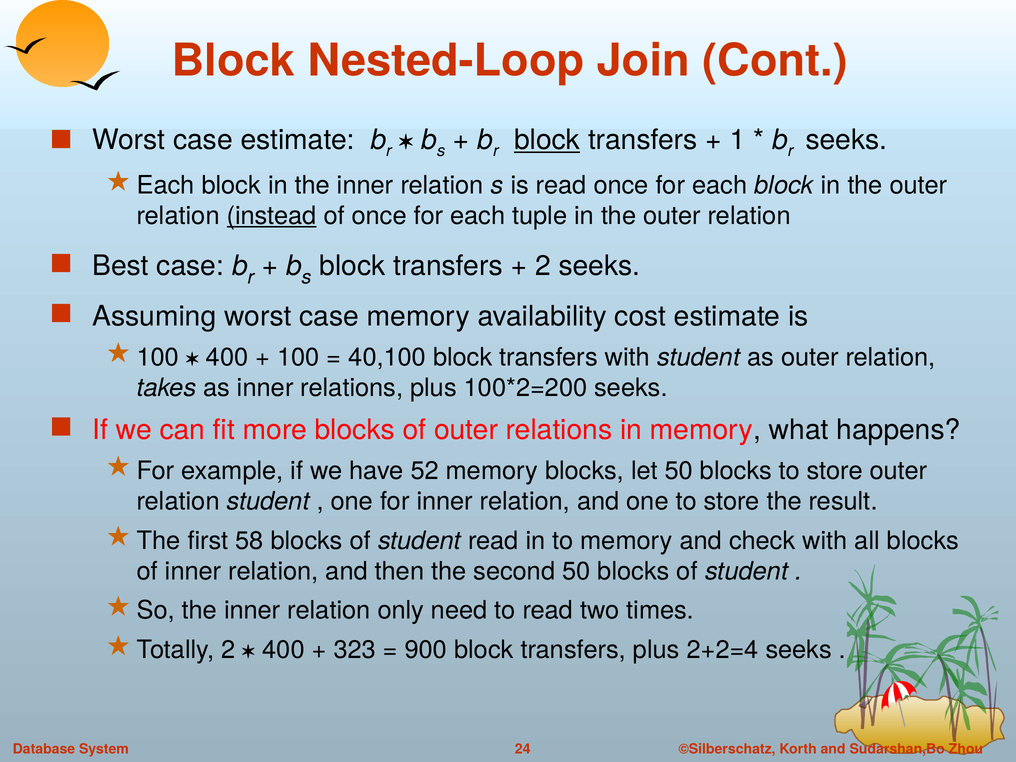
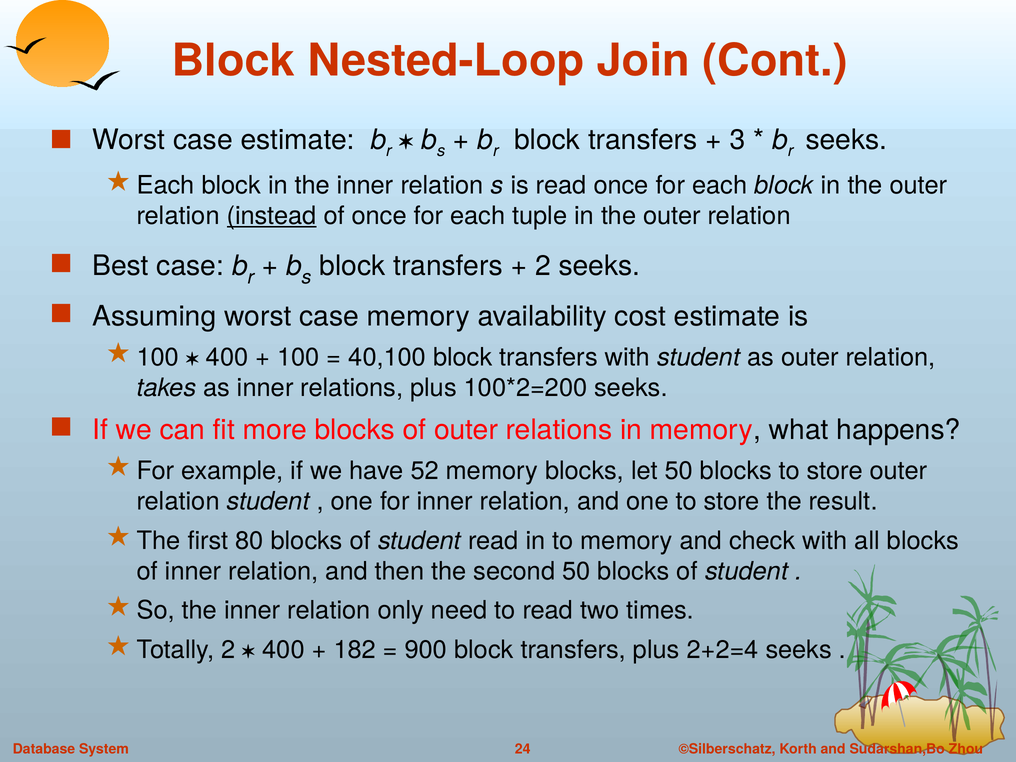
block at (547, 140) underline: present -> none
1: 1 -> 3
58: 58 -> 80
323: 323 -> 182
